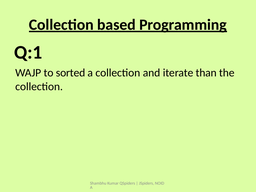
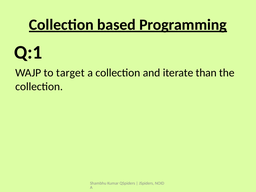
sorted: sorted -> target
